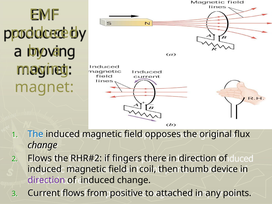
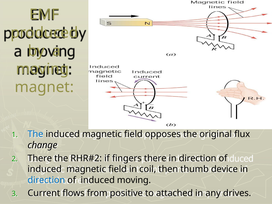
2 Flows: Flows -> There
direction at (46, 180) colour: purple -> blue
induced change: change -> moving
points: points -> drives
